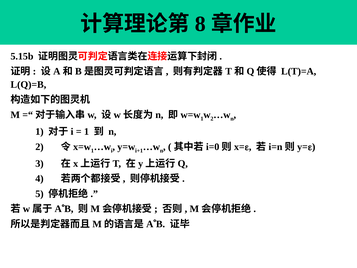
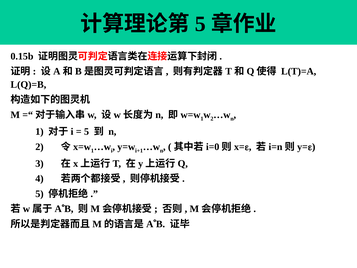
8 at (200, 24): 8 -> 5
5.15b: 5.15b -> 0.15b
1 at (87, 131): 1 -> 5
